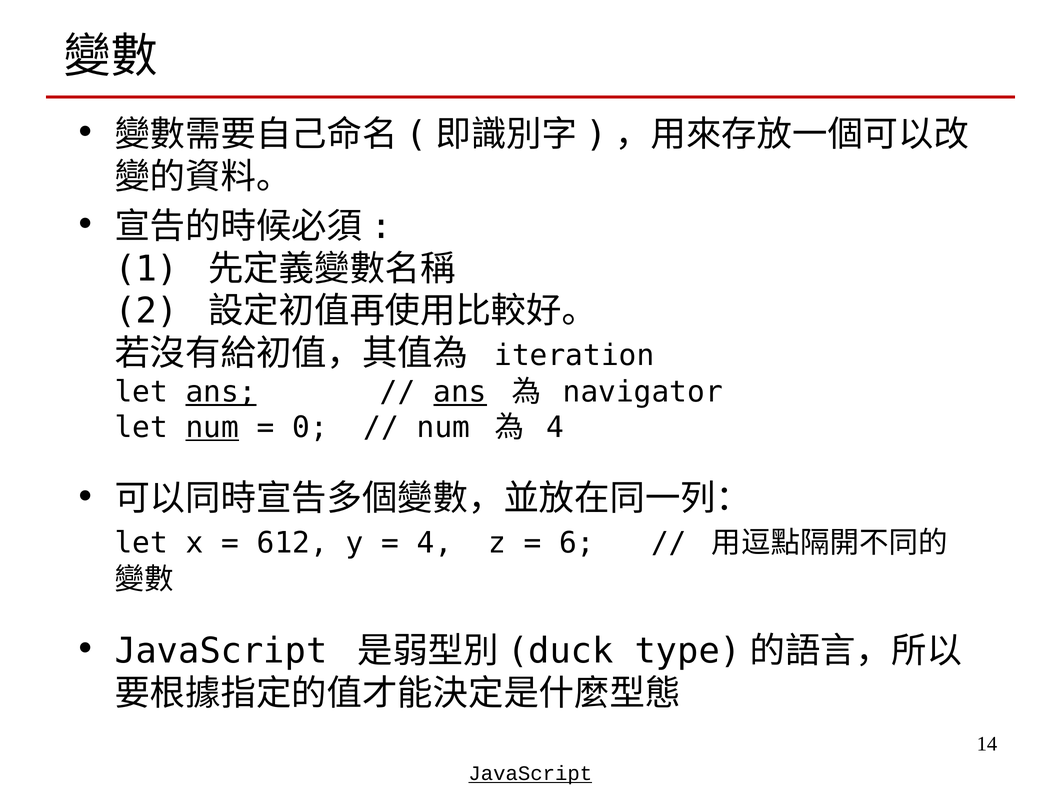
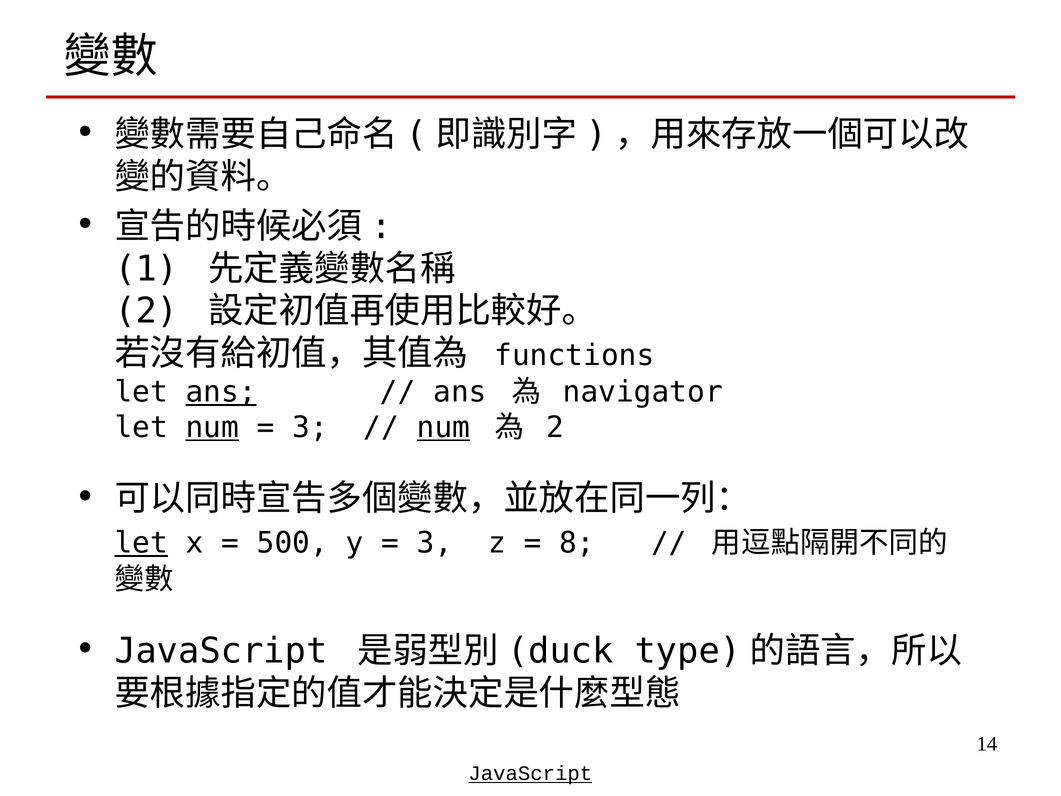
iteration: iteration -> functions
ans at (460, 392) underline: present -> none
0 at (310, 427): 0 -> 3
num at (444, 427) underline: none -> present
4 at (555, 427): 4 -> 2
let at (141, 543) underline: none -> present
612: 612 -> 500
4 at (435, 543): 4 -> 3
6: 6 -> 8
